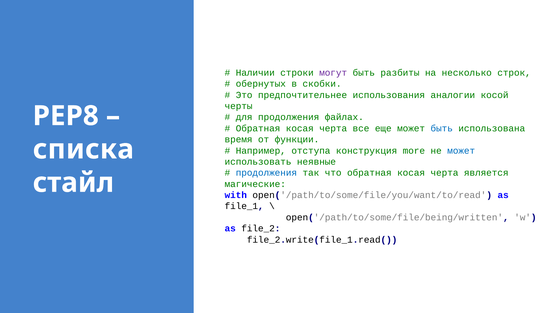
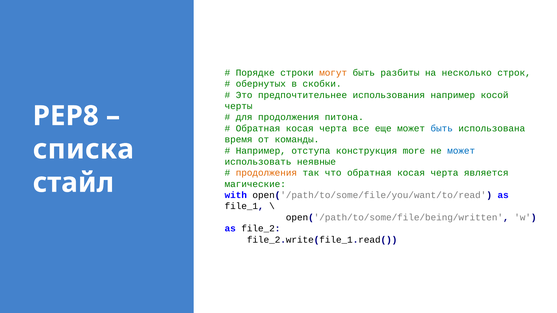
Наличии: Наличии -> Порядке
могут colour: purple -> orange
использования аналогии: аналогии -> например
файлах: файлах -> питона
функции: функции -> команды
продолжения at (266, 173) colour: blue -> orange
